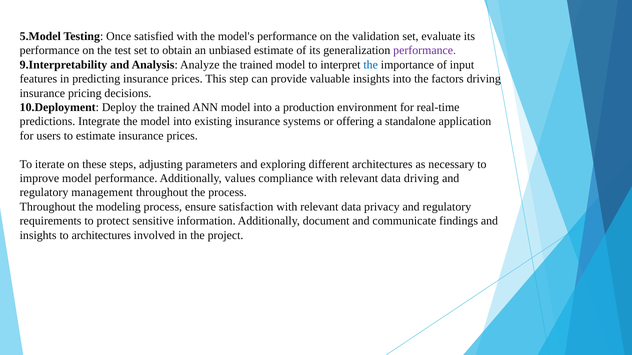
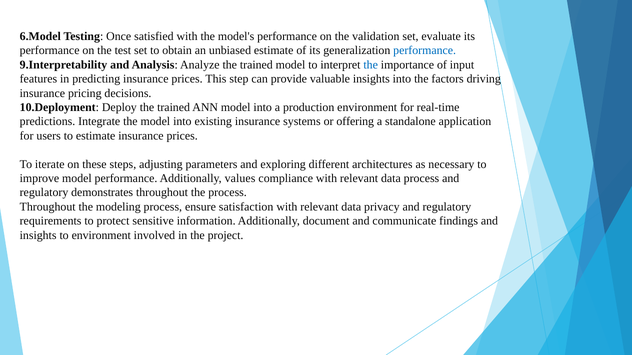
5.Model: 5.Model -> 6.Model
performance at (425, 51) colour: purple -> blue
data driving: driving -> process
management: management -> demonstrates
to architectures: architectures -> environment
